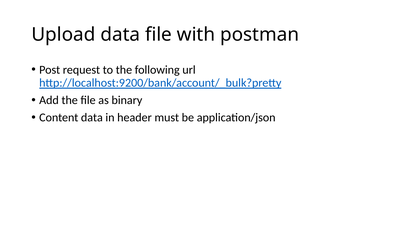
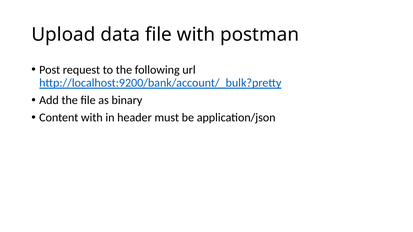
Content data: data -> with
